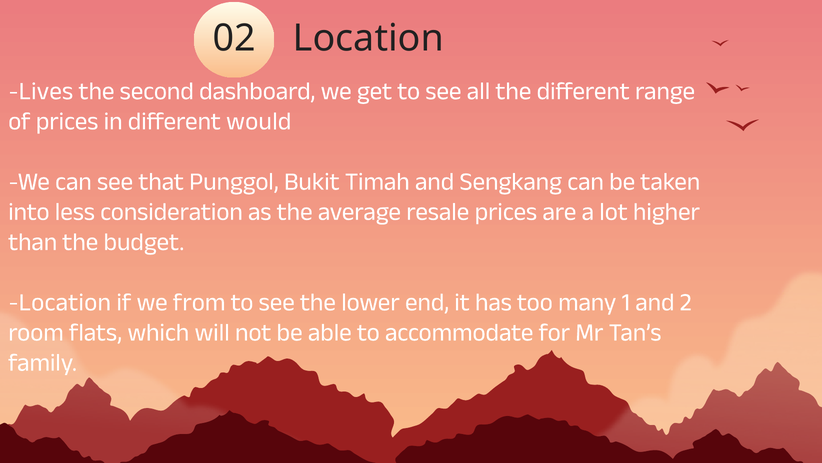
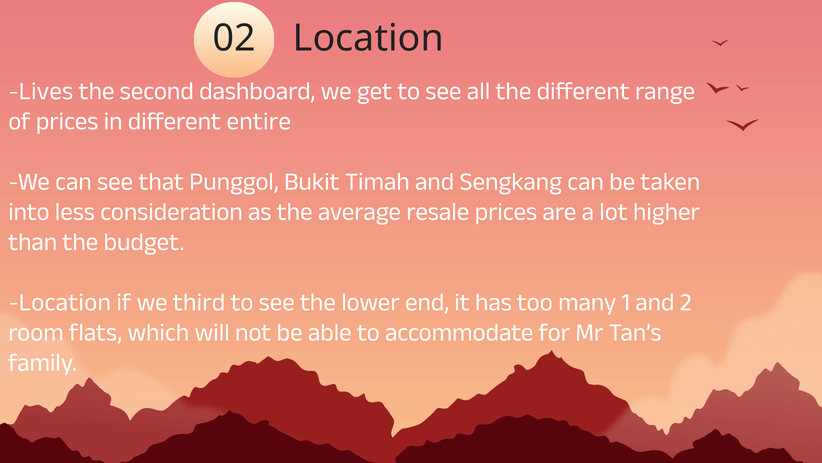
would: would -> entire
from: from -> third
